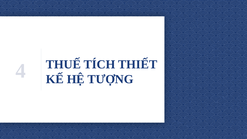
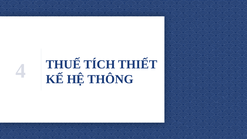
TƯỢNG: TƯỢNG -> THÔNG
